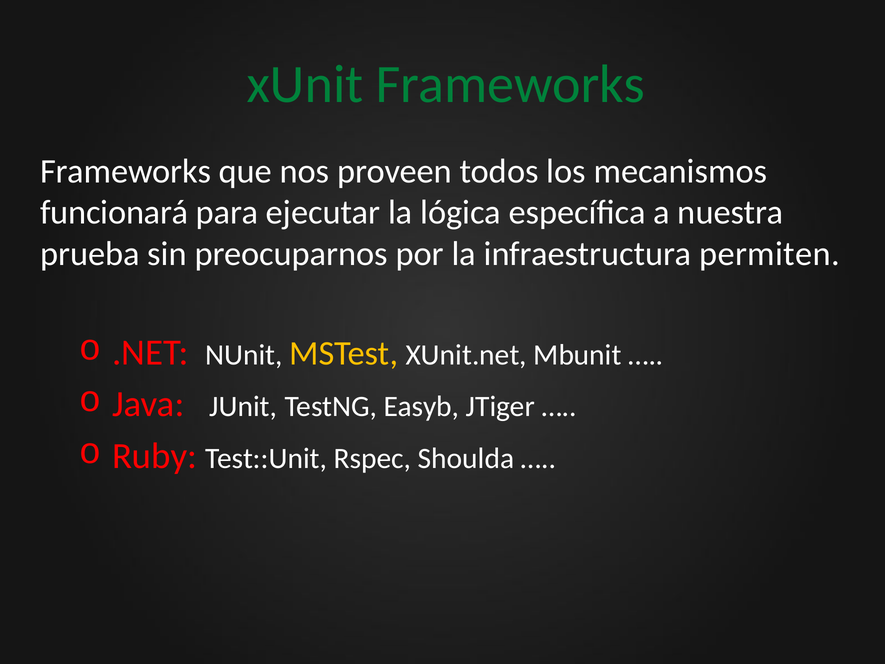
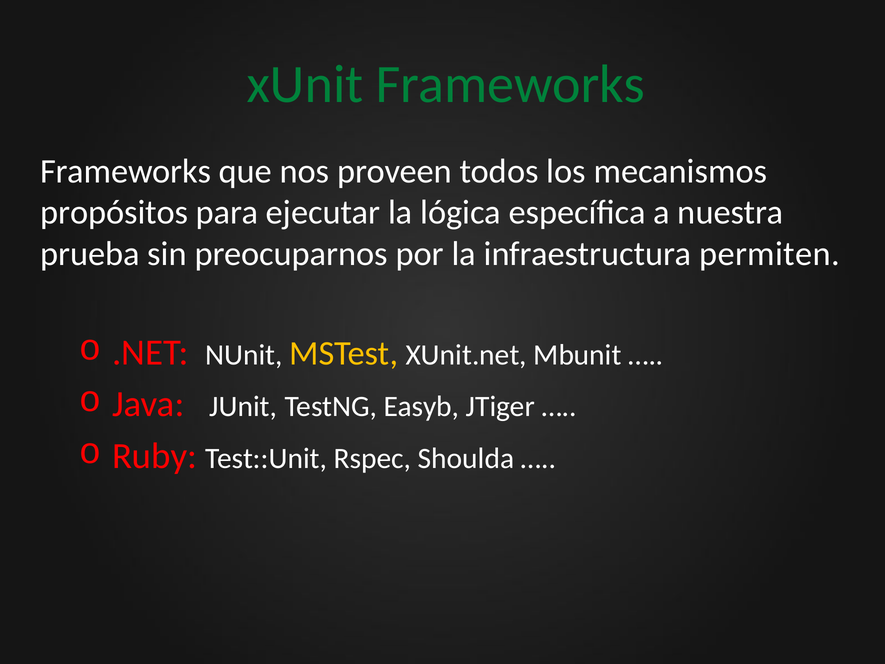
funcionará: funcionará -> propósitos
